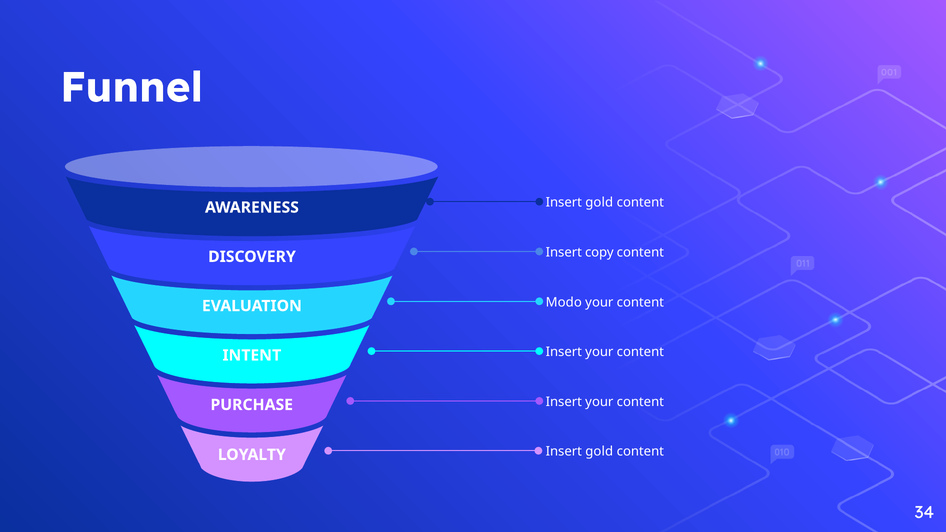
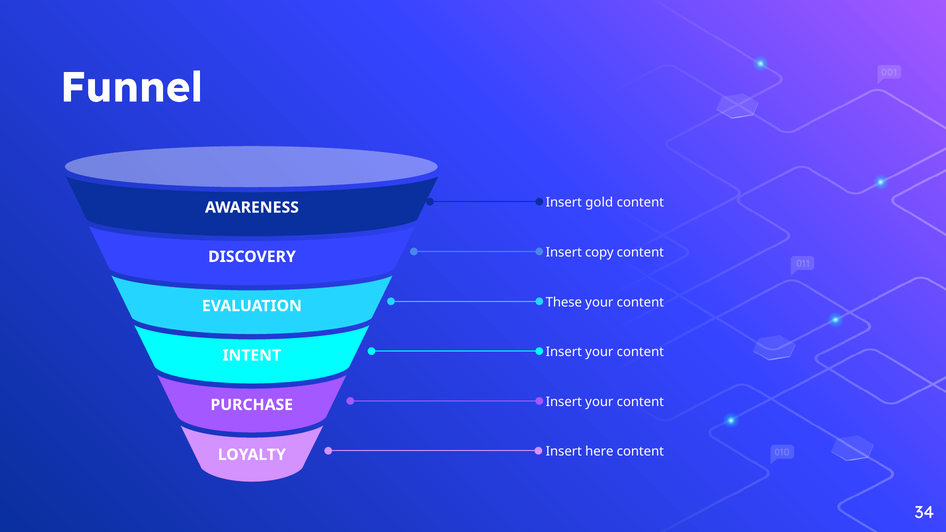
Modo: Modo -> These
gold at (599, 452): gold -> here
